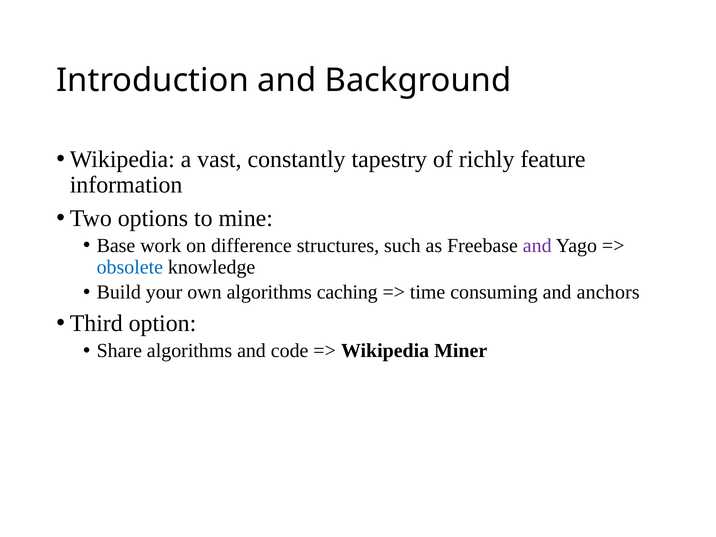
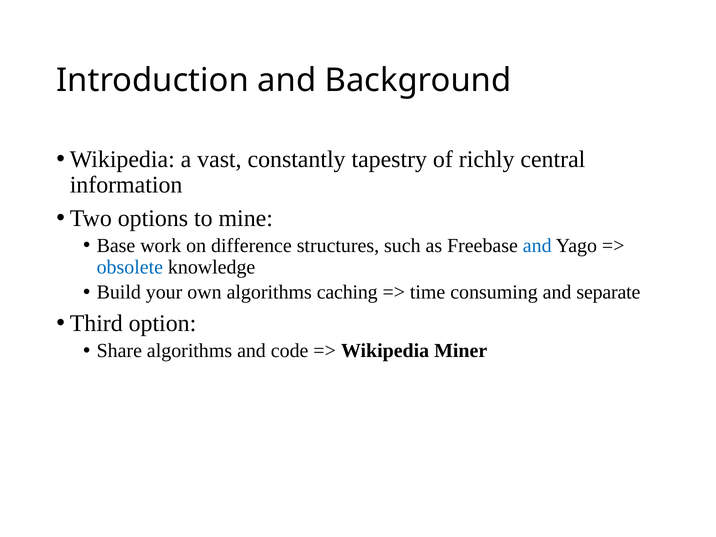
feature: feature -> central
and at (537, 246) colour: purple -> blue
anchors: anchors -> separate
